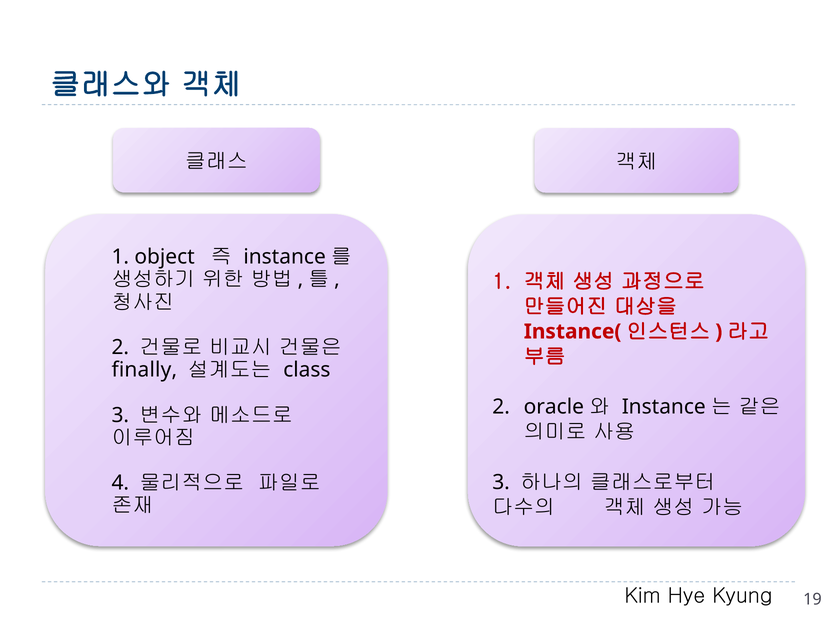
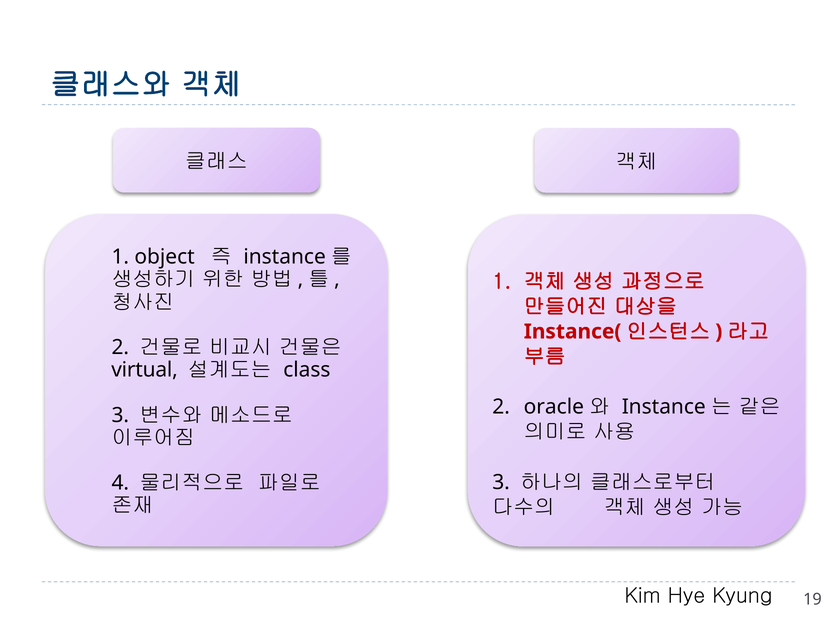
finally: finally -> virtual
